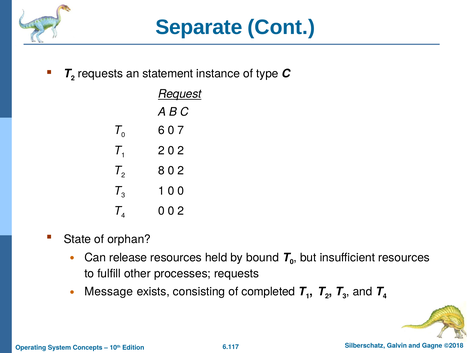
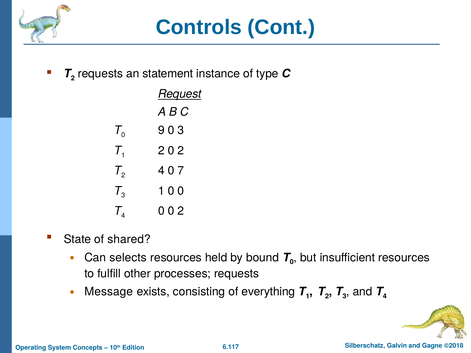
Separate: Separate -> Controls
6: 6 -> 9
0 7: 7 -> 3
2 8: 8 -> 4
2 at (181, 171): 2 -> 7
orphan: orphan -> shared
release: release -> selects
completed: completed -> everything
